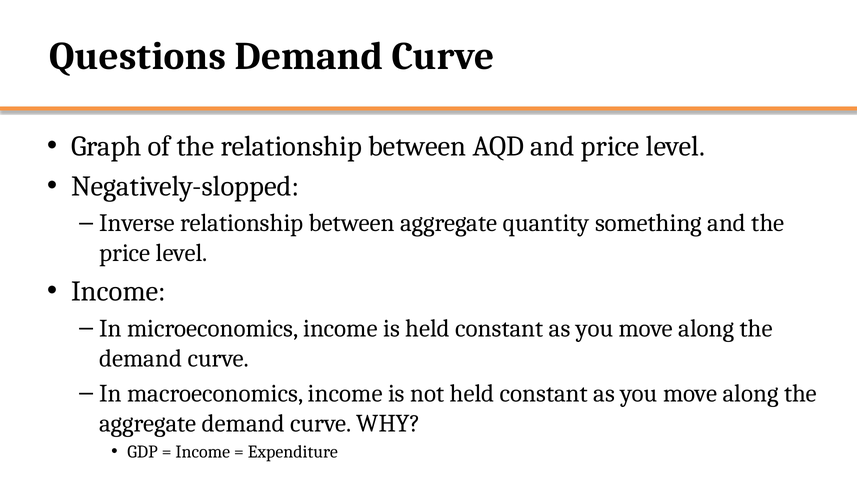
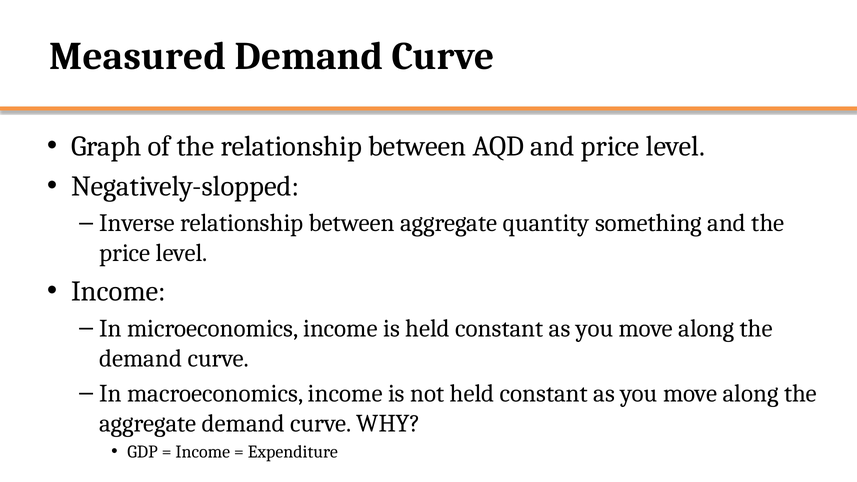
Questions: Questions -> Measured
